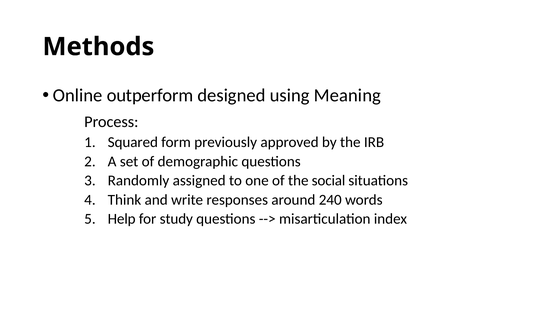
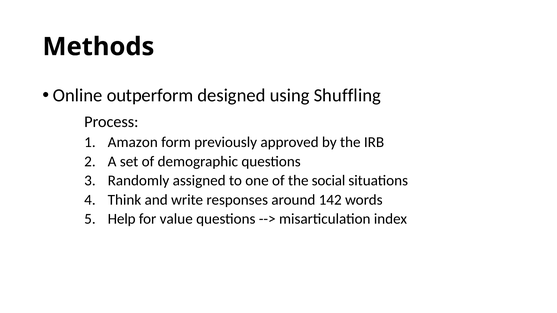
Meaning: Meaning -> Shuffling
Squared: Squared -> Amazon
240: 240 -> 142
study: study -> value
